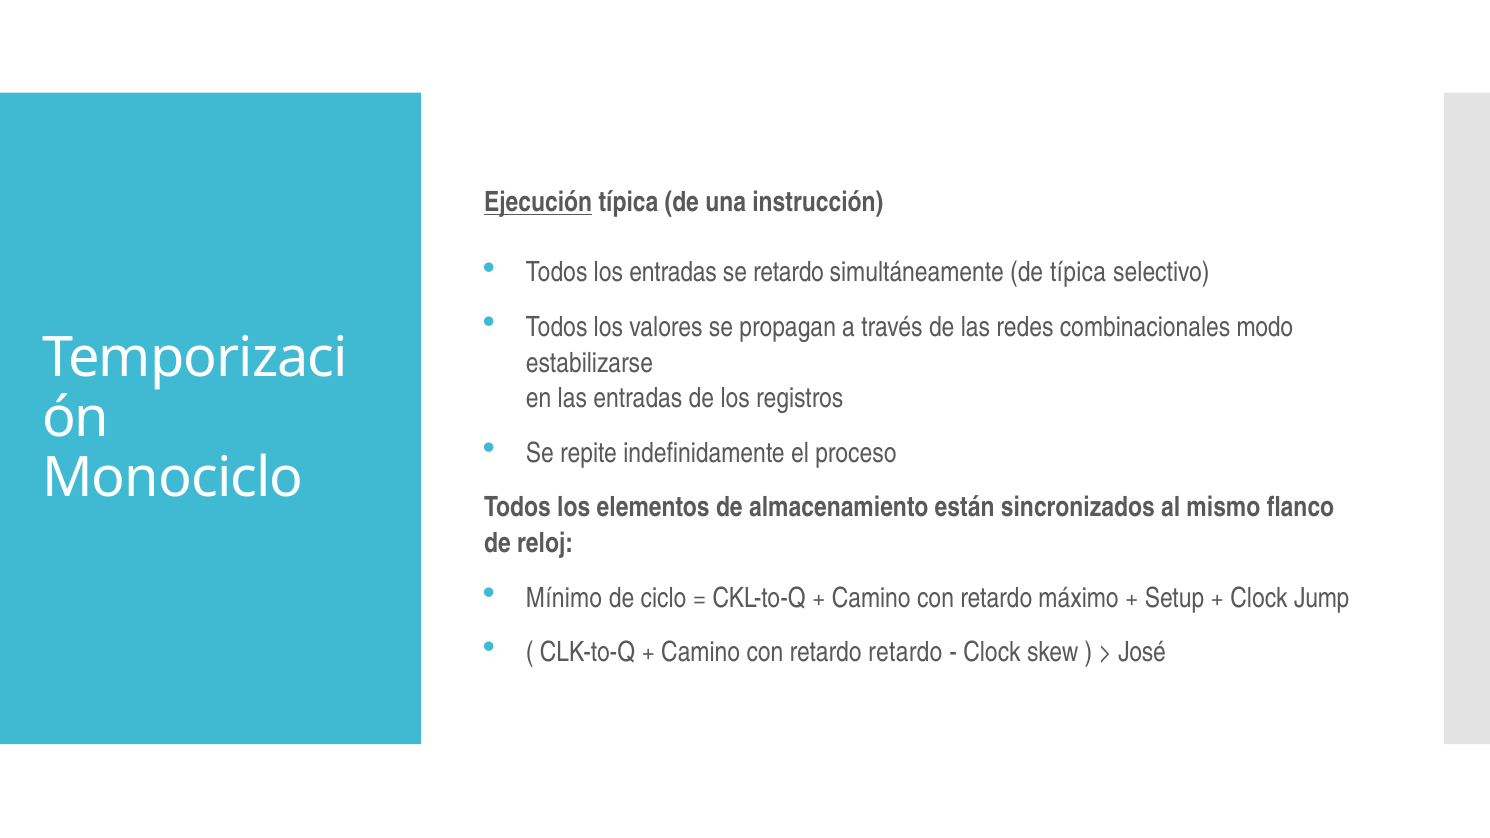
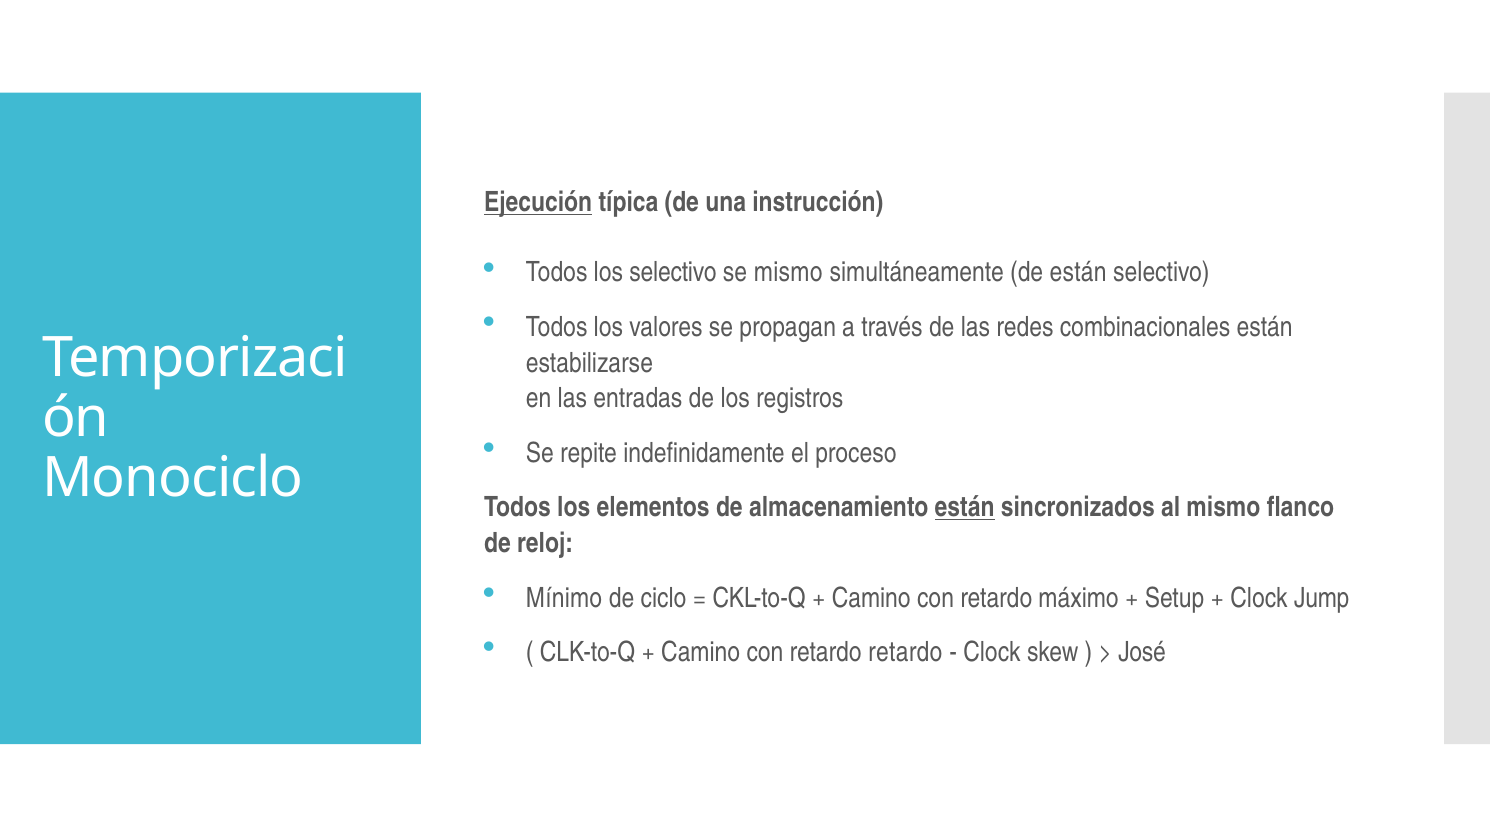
los entradas: entradas -> selectivo
se retardo: retardo -> mismo
de típica: típica -> están
combinacionales modo: modo -> están
están at (965, 508) underline: none -> present
